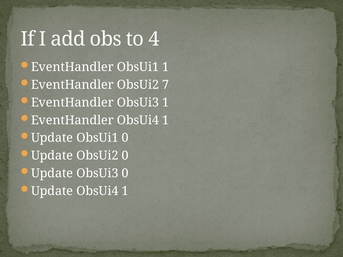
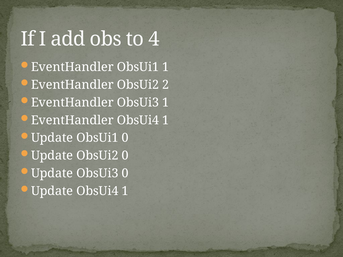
7: 7 -> 2
